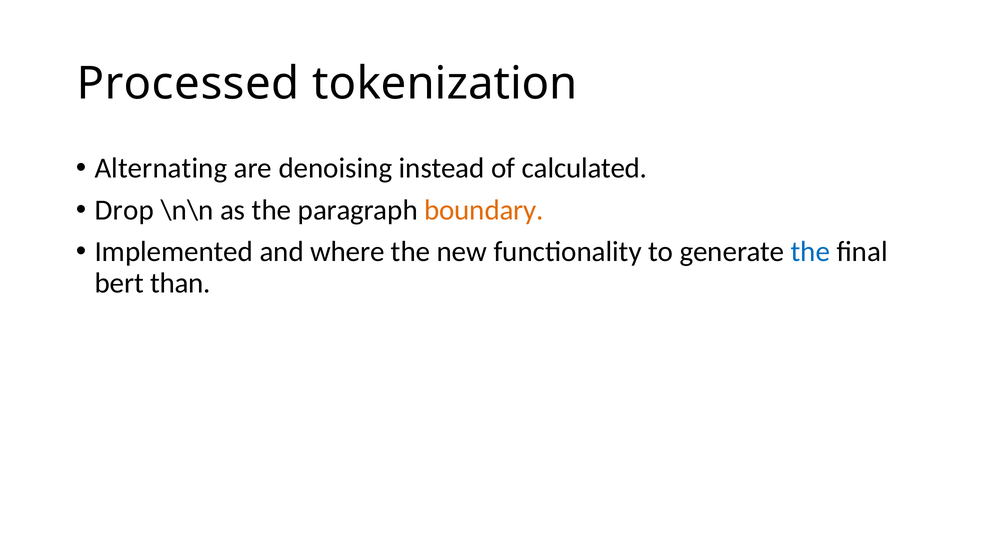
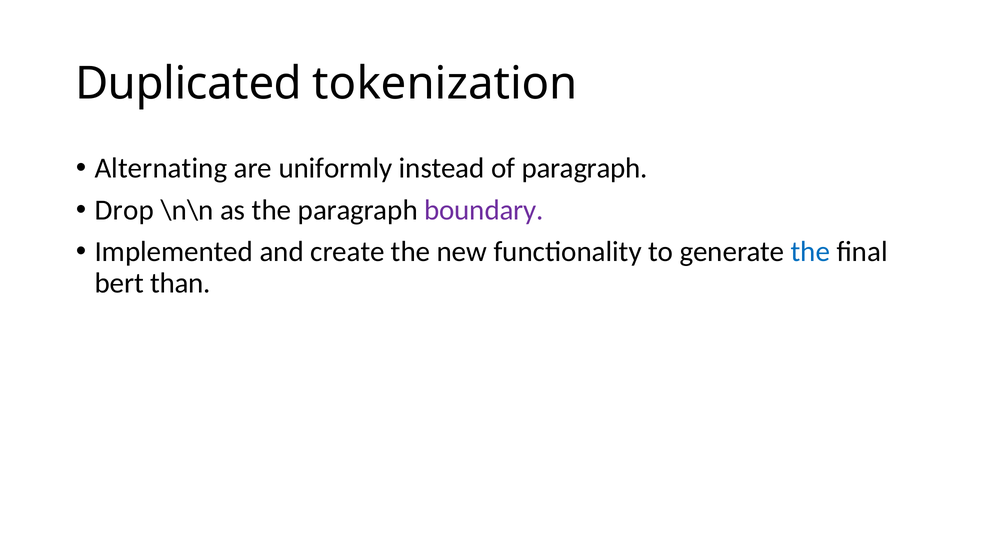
Processed: Processed -> Duplicated
denoising: denoising -> uniformly
of calculated: calculated -> paragraph
boundary colour: orange -> purple
where: where -> create
